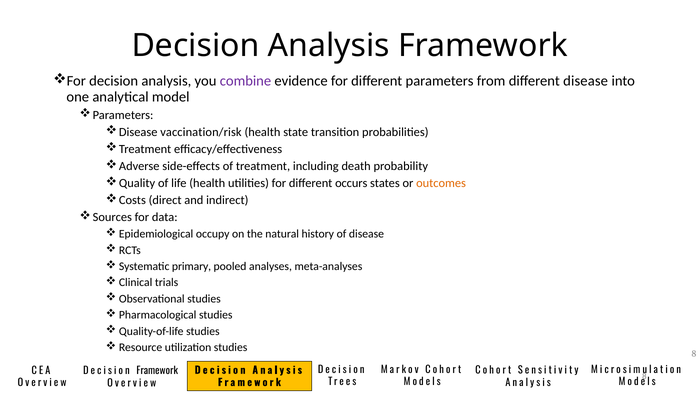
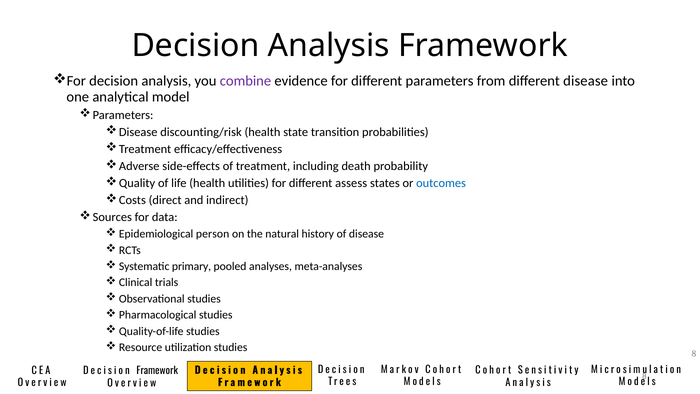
vaccination/risk: vaccination/risk -> discounting/risk
occurs: occurs -> assess
outcomes colour: orange -> blue
occupy: occupy -> person
